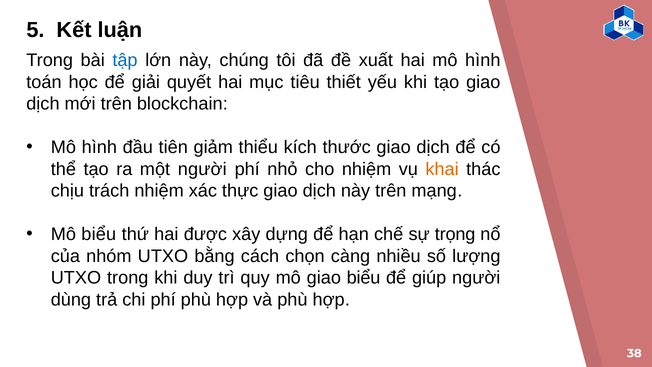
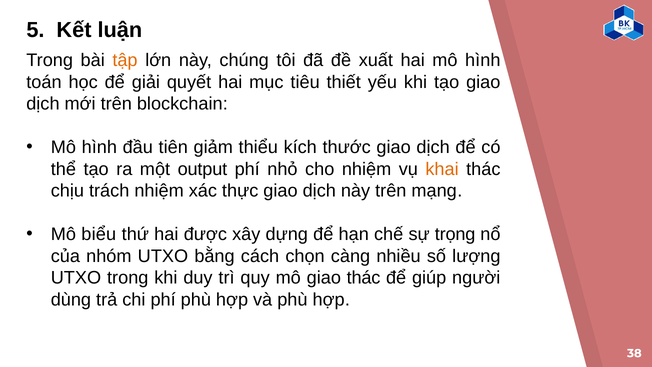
tập colour: blue -> orange
một người: người -> output
giao biểu: biểu -> thác
